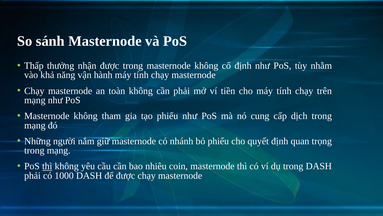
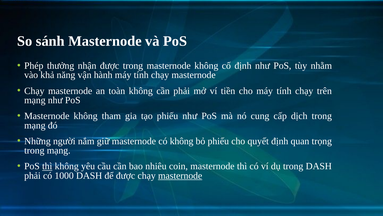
Thấp: Thấp -> Phép
có nhánh: nhánh -> không
masternode at (180, 175) underline: none -> present
